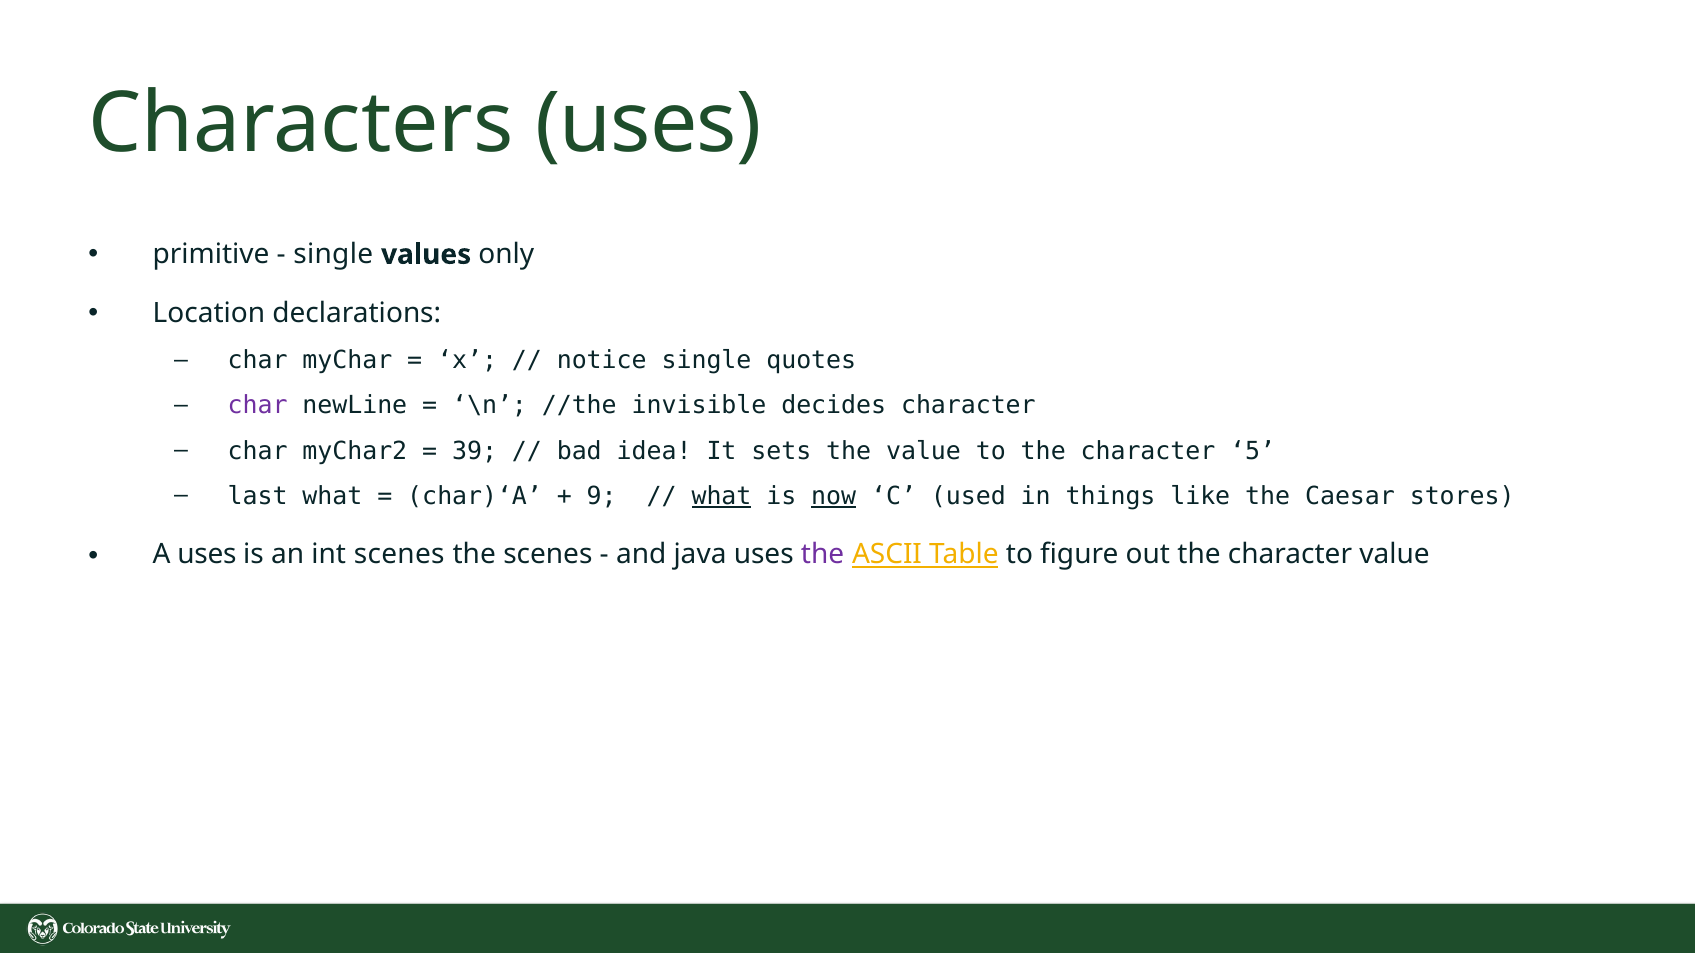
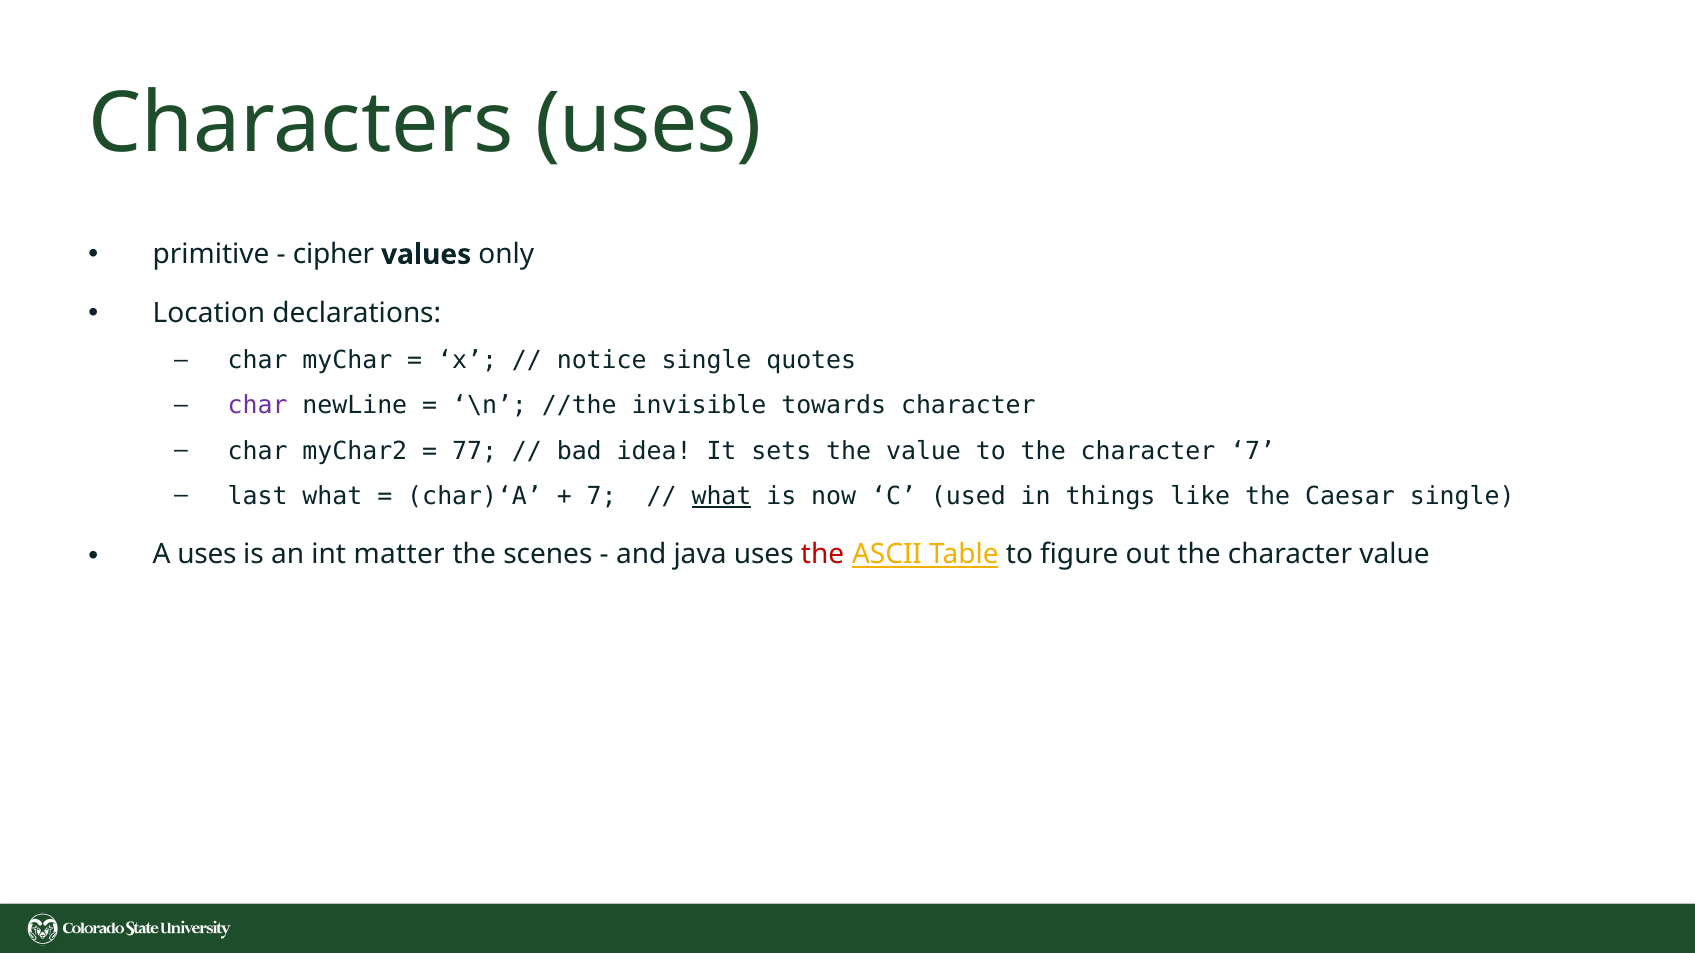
single at (333, 255): single -> cipher
decides: decides -> towards
39: 39 -> 77
character 5: 5 -> 7
9 at (602, 496): 9 -> 7
now underline: present -> none
Caesar stores: stores -> single
int scenes: scenes -> matter
the at (823, 555) colour: purple -> red
